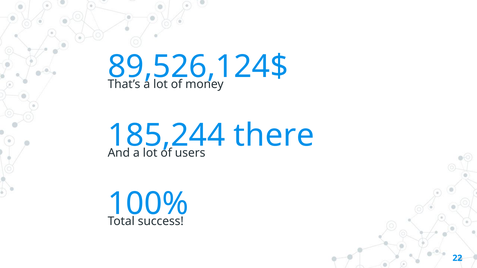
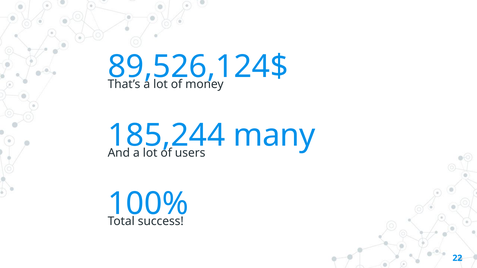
there: there -> many
